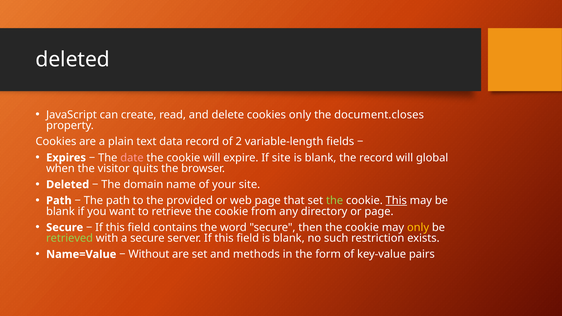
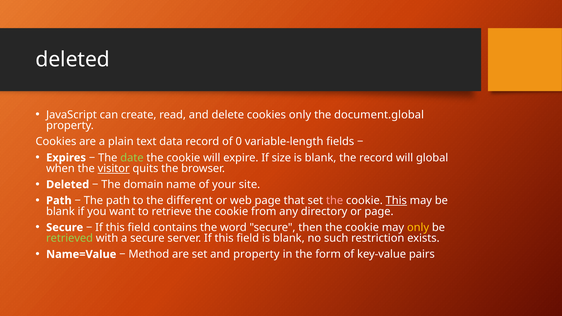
document.closes: document.closes -> document.global
2: 2 -> 0
date colour: pink -> light green
If site: site -> size
visitor underline: none -> present
provided: provided -> different
the at (335, 201) colour: light green -> pink
Without: Without -> Method
and methods: methods -> property
